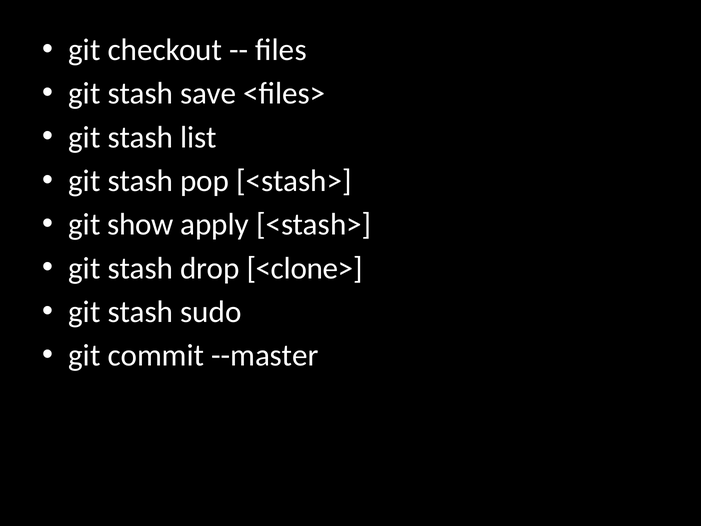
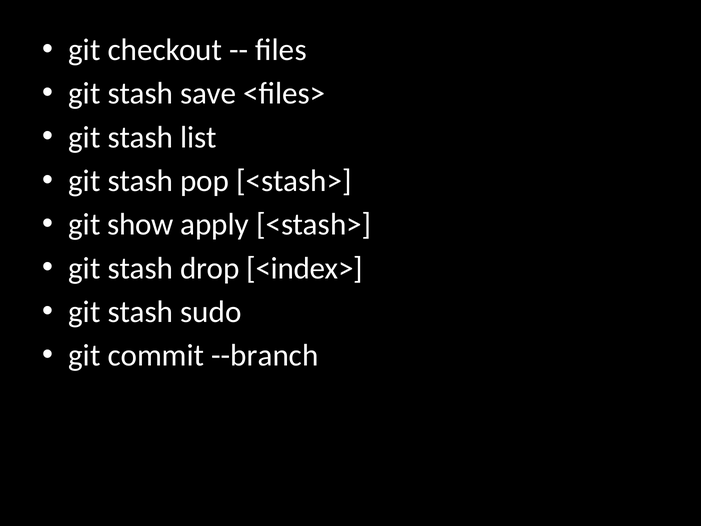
<clone>: <clone> -> <index>
--master: --master -> --branch
